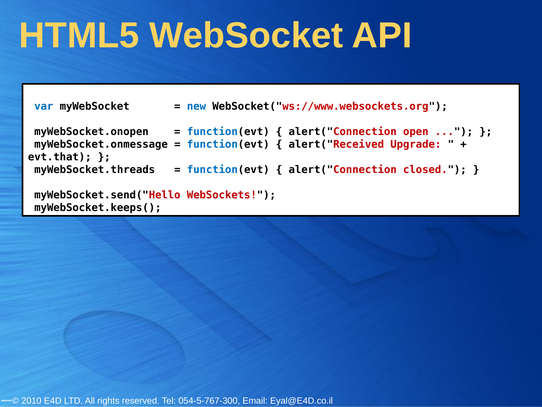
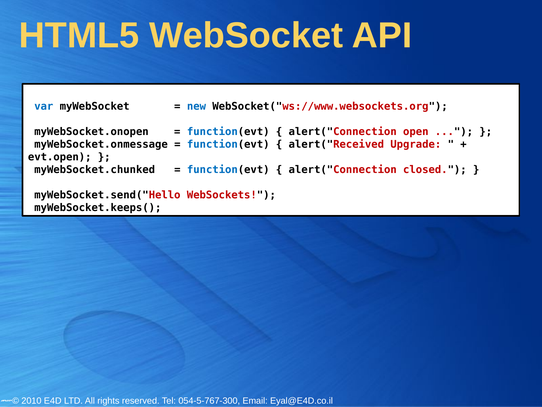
evt.that: evt.that -> evt.open
myWebSocket.threads: myWebSocket.threads -> myWebSocket.chunked
